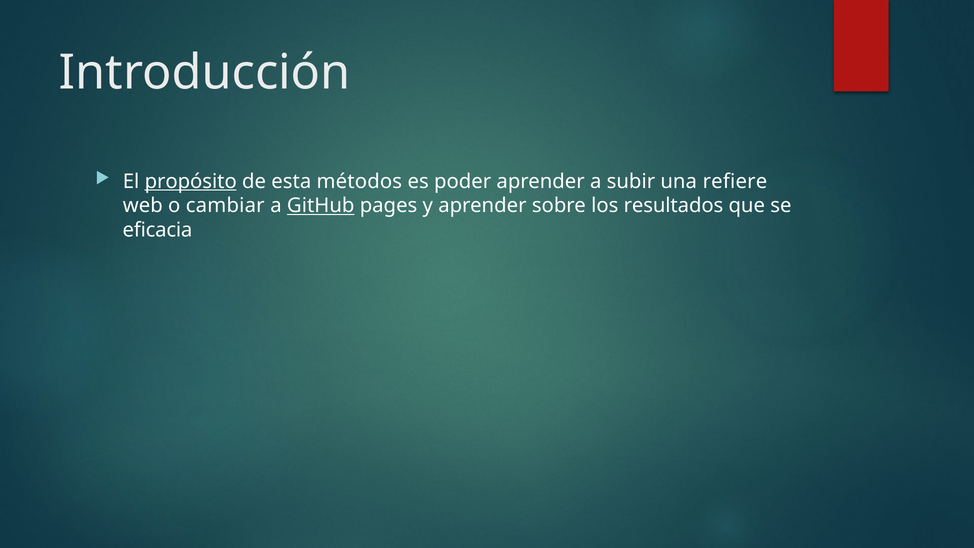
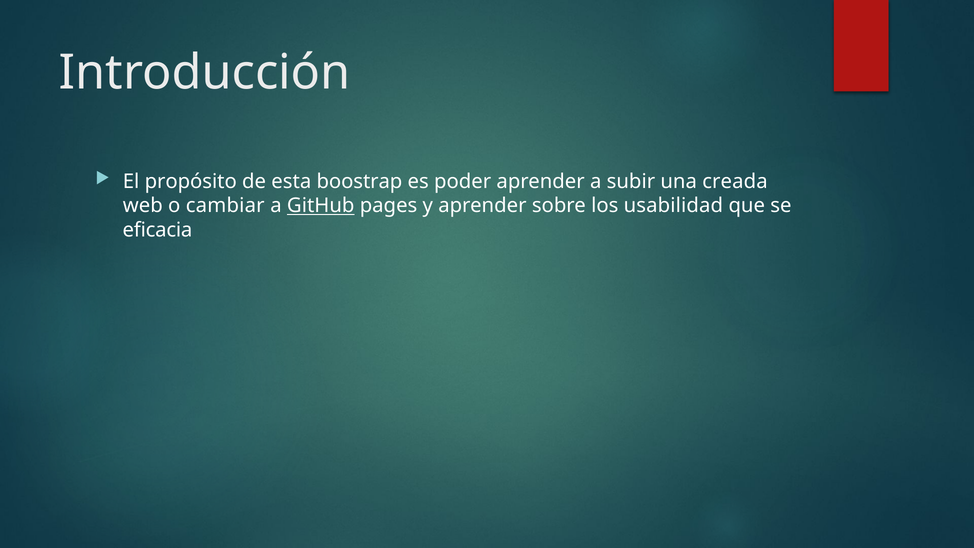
propósito underline: present -> none
métodos: métodos -> boostrap
refiere: refiere -> creada
resultados: resultados -> usabilidad
